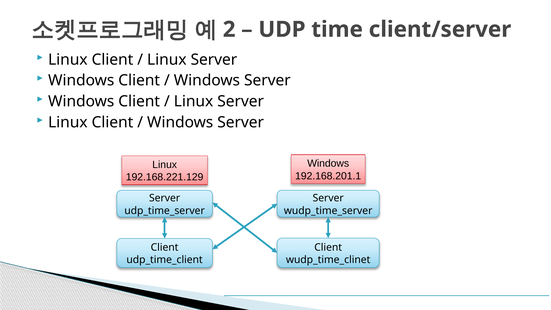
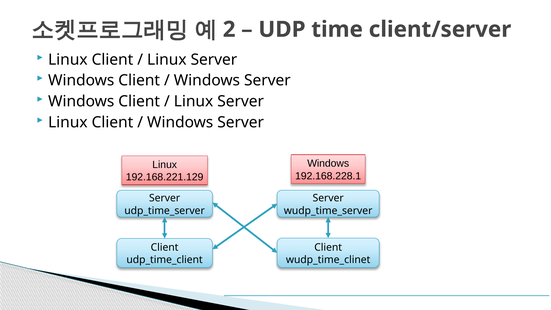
192.168.201.1: 192.168.201.1 -> 192.168.228.1
